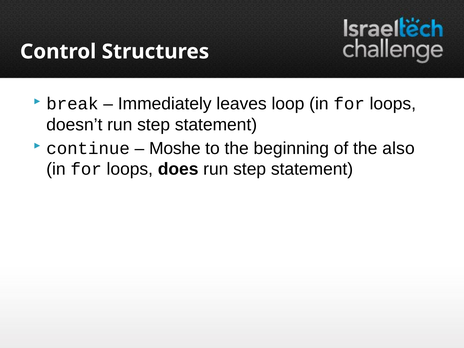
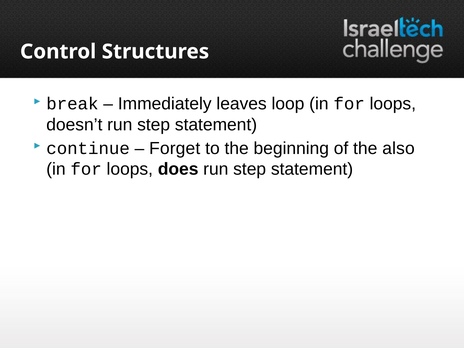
Moshe: Moshe -> Forget
